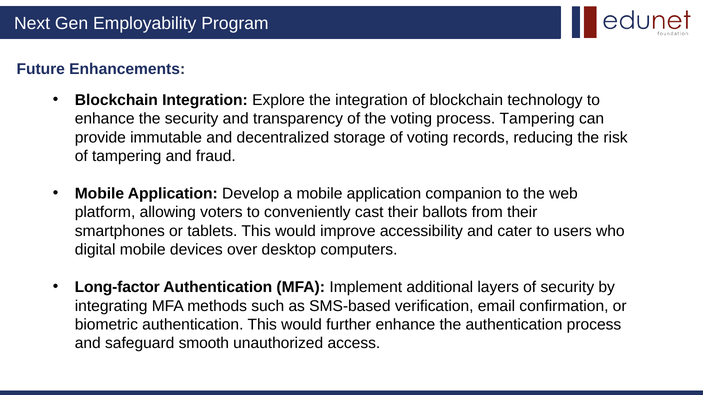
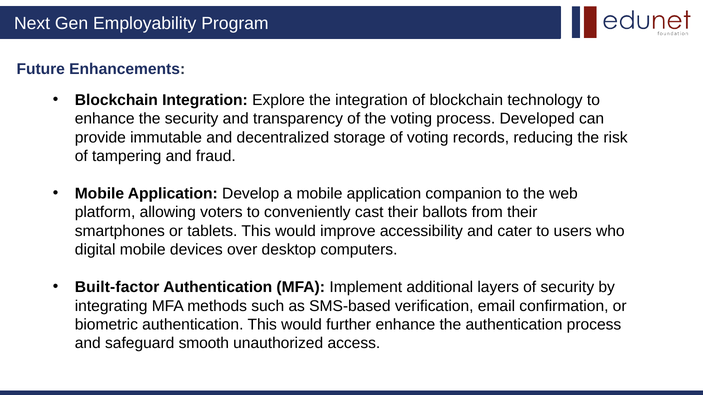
process Tampering: Tampering -> Developed
Long-factor: Long-factor -> Built-factor
